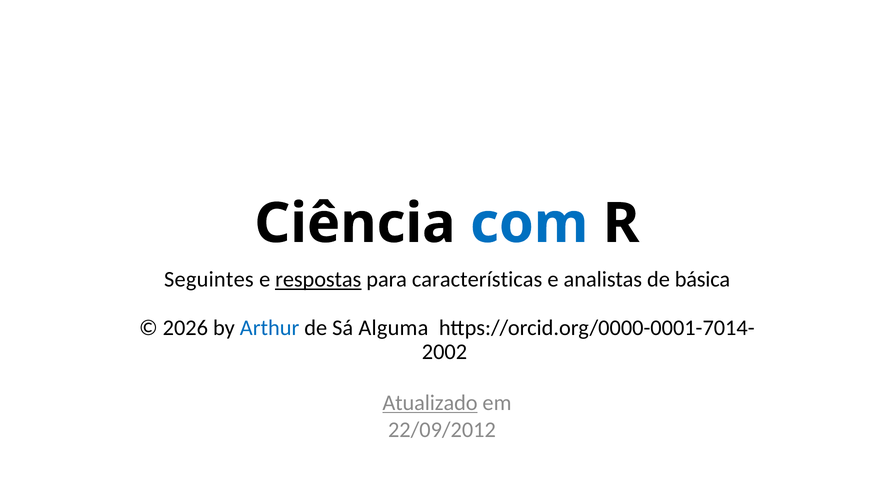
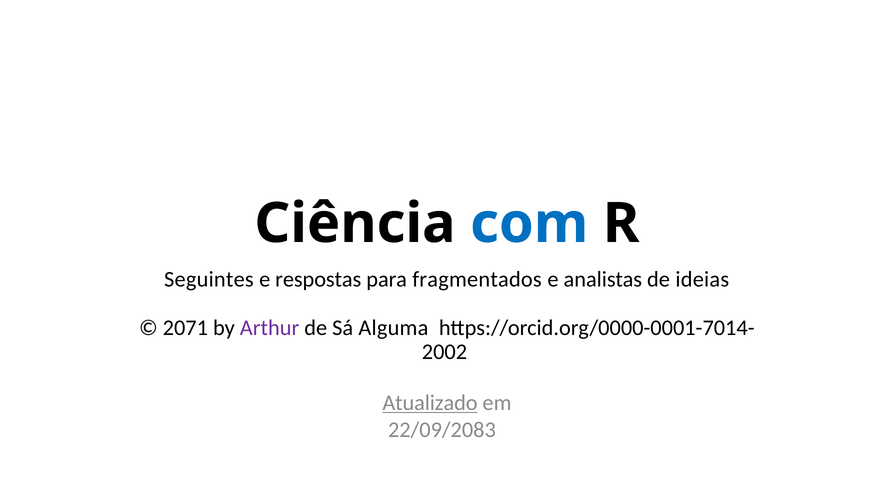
respostas underline: present -> none
características: características -> fragmentados
básica: básica -> ideias
2026: 2026 -> 2071
Arthur colour: blue -> purple
22/09/2012: 22/09/2012 -> 22/09/2083
